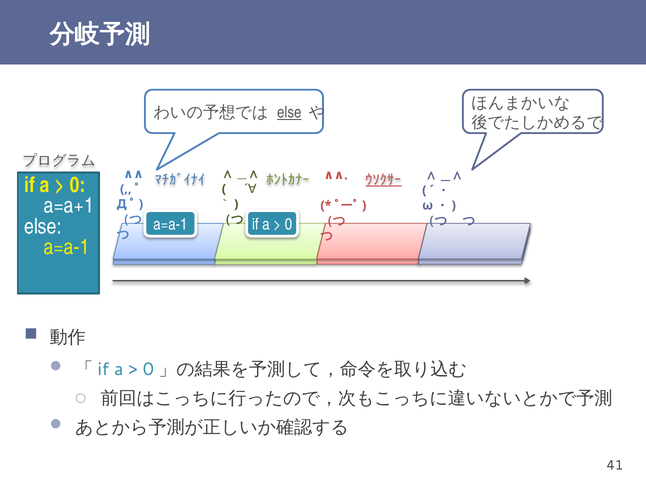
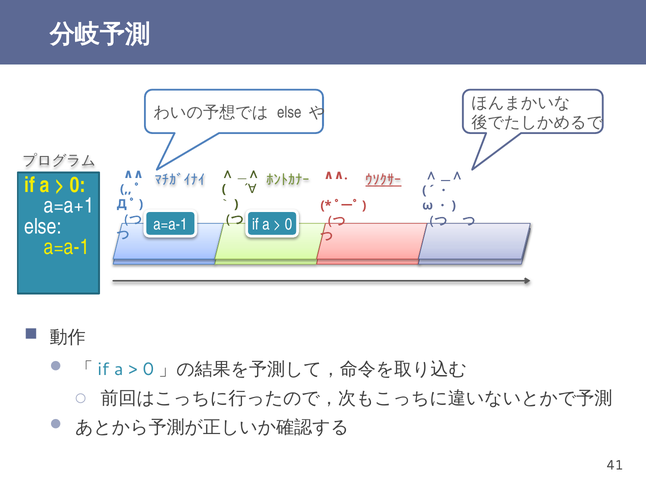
else at (289, 112) underline: present -> none
